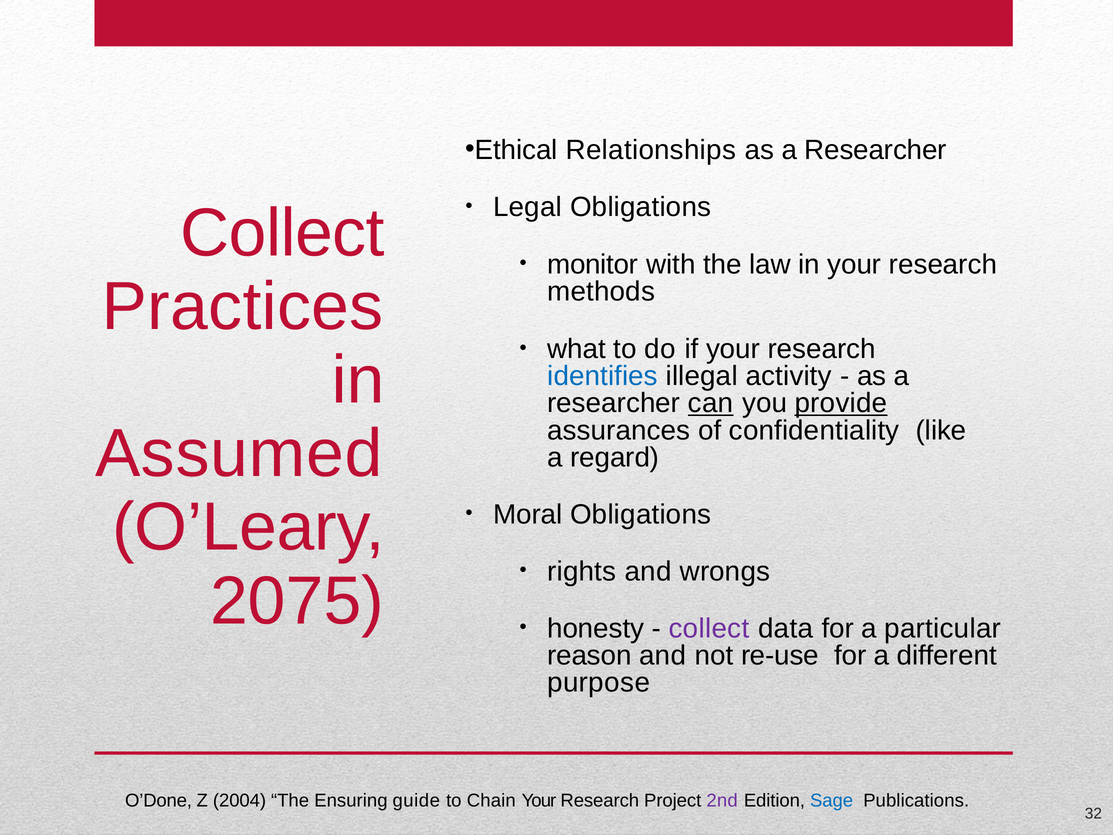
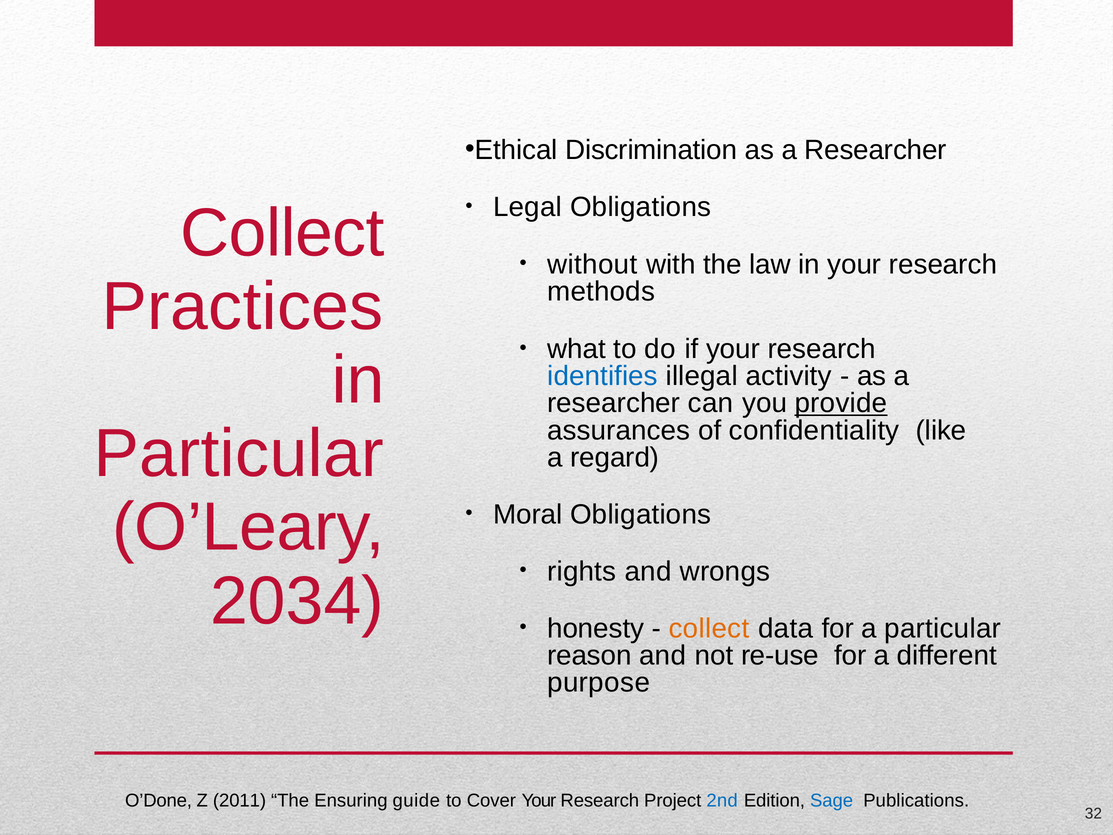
Relationships: Relationships -> Discrimination
monitor: monitor -> without
can underline: present -> none
Assumed at (239, 454): Assumed -> Particular
2075: 2075 -> 2034
collect at (709, 628) colour: purple -> orange
2004: 2004 -> 2011
Chain: Chain -> Cover
2nd colour: purple -> blue
